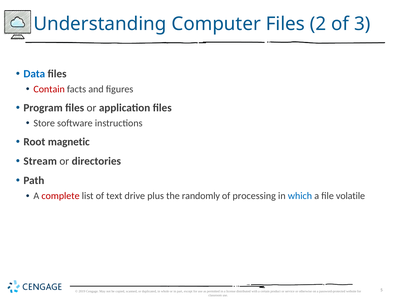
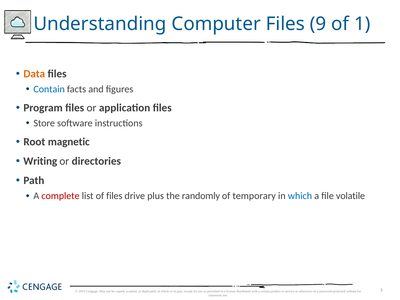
2: 2 -> 9
3: 3 -> 1
Data colour: blue -> orange
Contain colour: red -> blue
Stream: Stream -> Writing
of text: text -> files
processing: processing -> temporary
